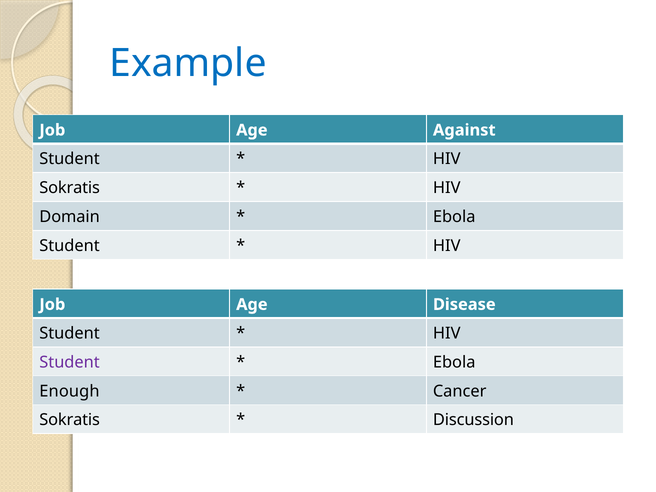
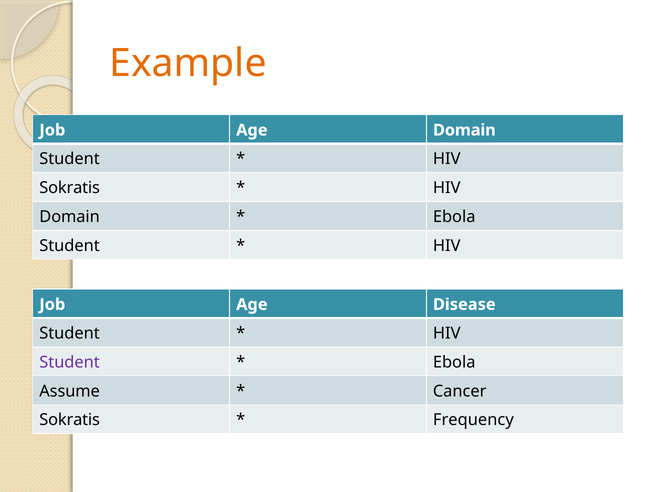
Example colour: blue -> orange
Age Against: Against -> Domain
Enough: Enough -> Assume
Discussion: Discussion -> Frequency
